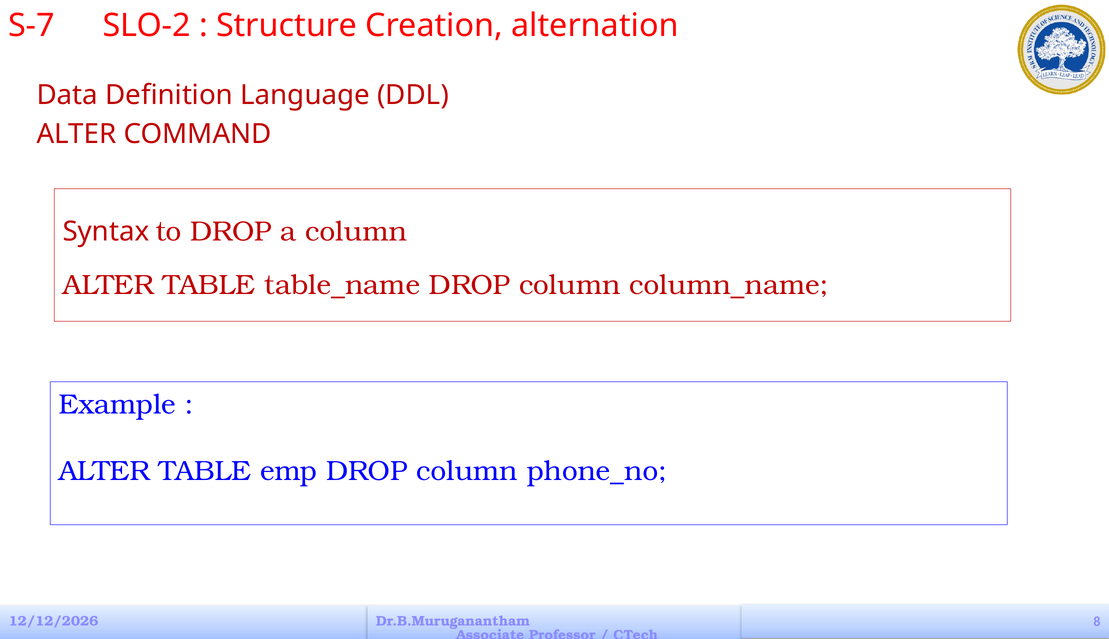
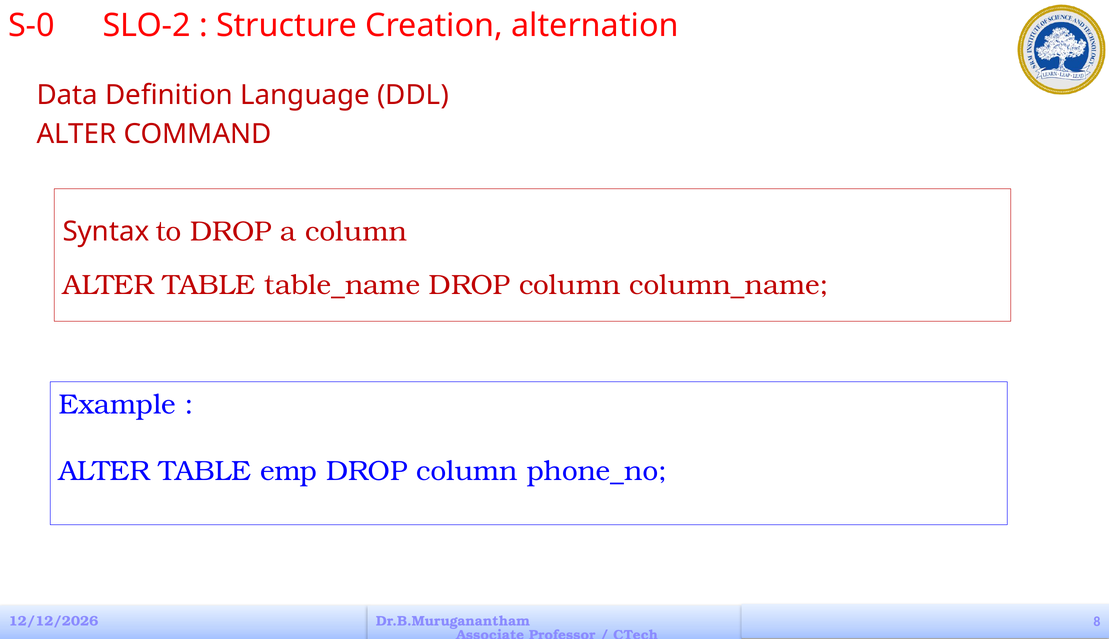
S-7: S-7 -> S-0
